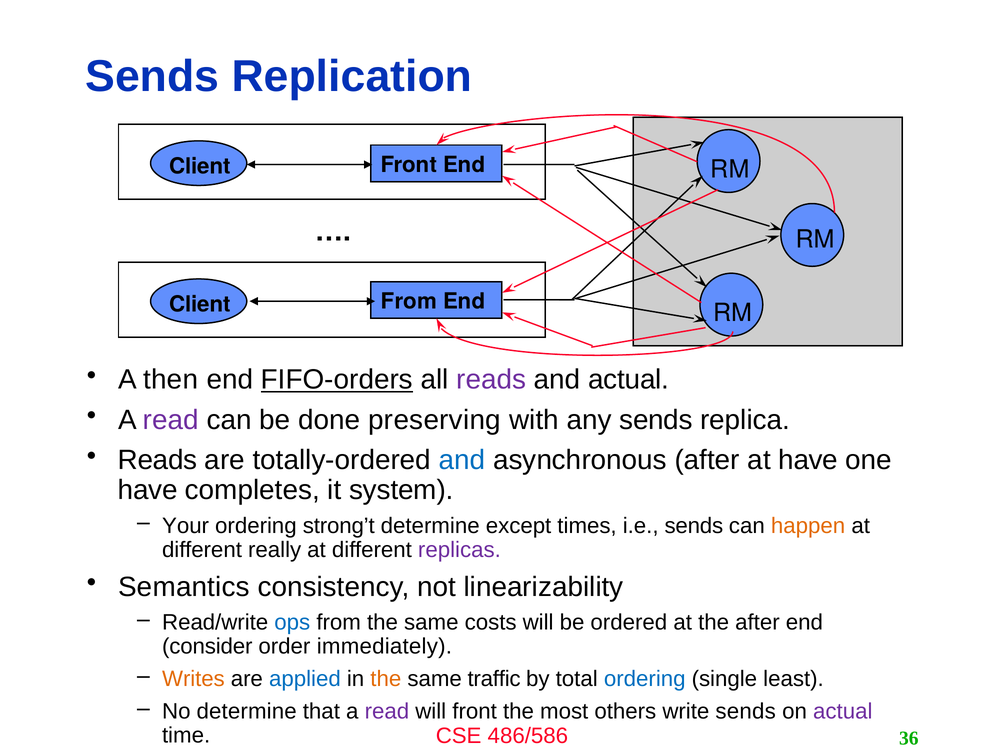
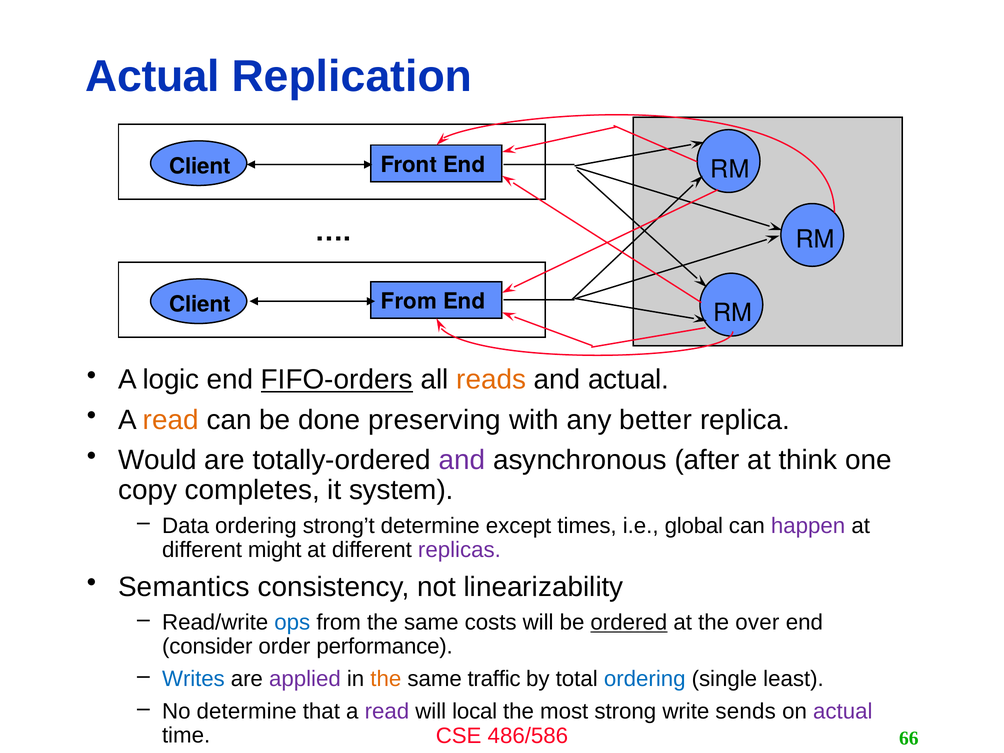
Sends at (152, 76): Sends -> Actual
then: then -> logic
reads at (491, 380) colour: purple -> orange
read at (171, 420) colour: purple -> orange
any sends: sends -> better
Reads at (158, 460): Reads -> Would
and at (462, 460) colour: blue -> purple
at have: have -> think
have at (148, 490): have -> copy
Your: Your -> Data
i.e sends: sends -> global
happen colour: orange -> purple
really: really -> might
ordered underline: none -> present
the after: after -> over
immediately: immediately -> performance
Writes colour: orange -> blue
applied colour: blue -> purple
will front: front -> local
others: others -> strong
36: 36 -> 66
